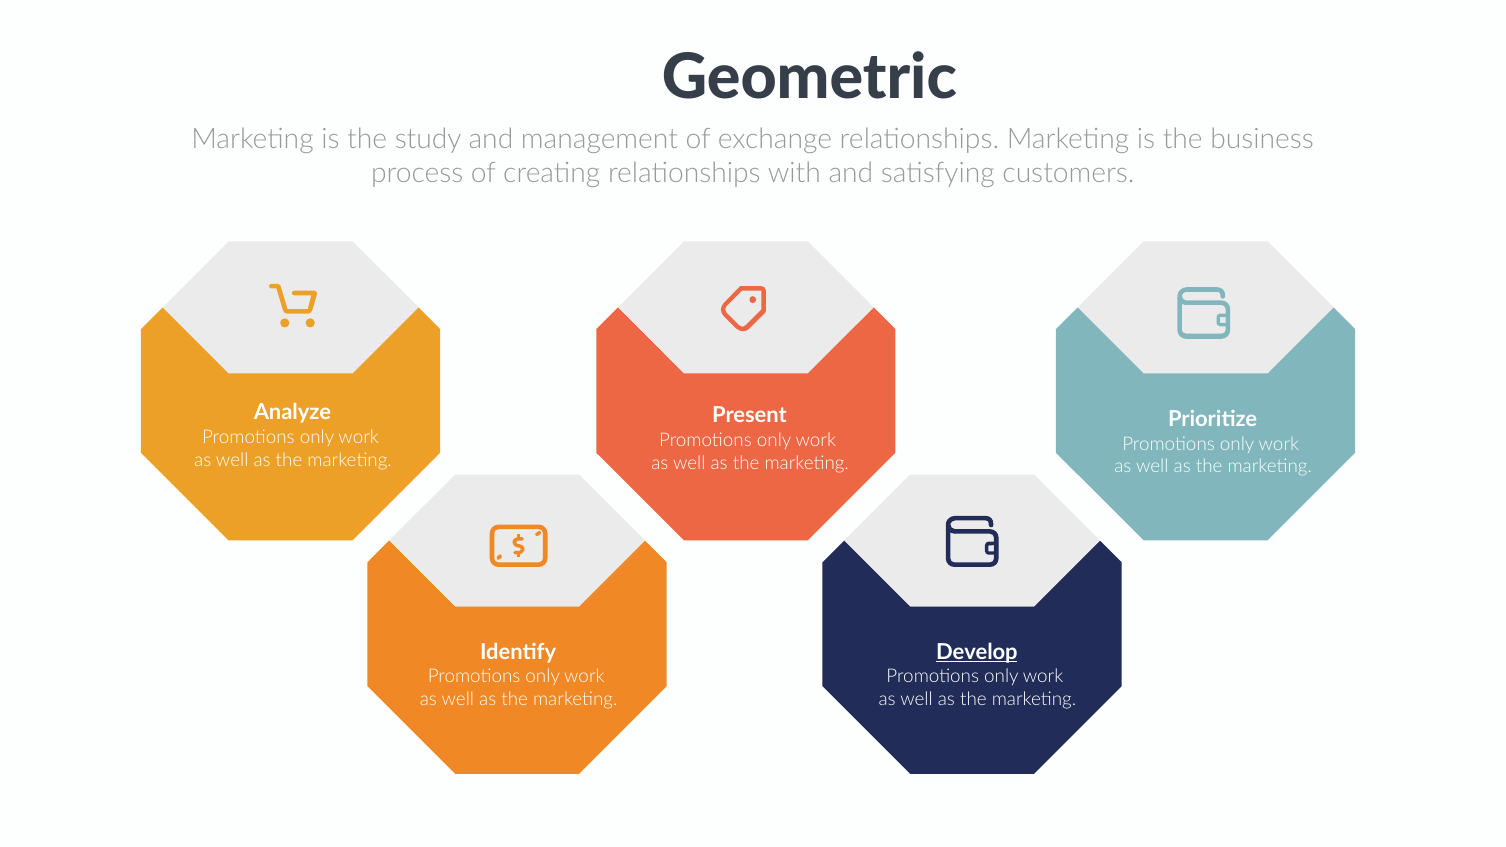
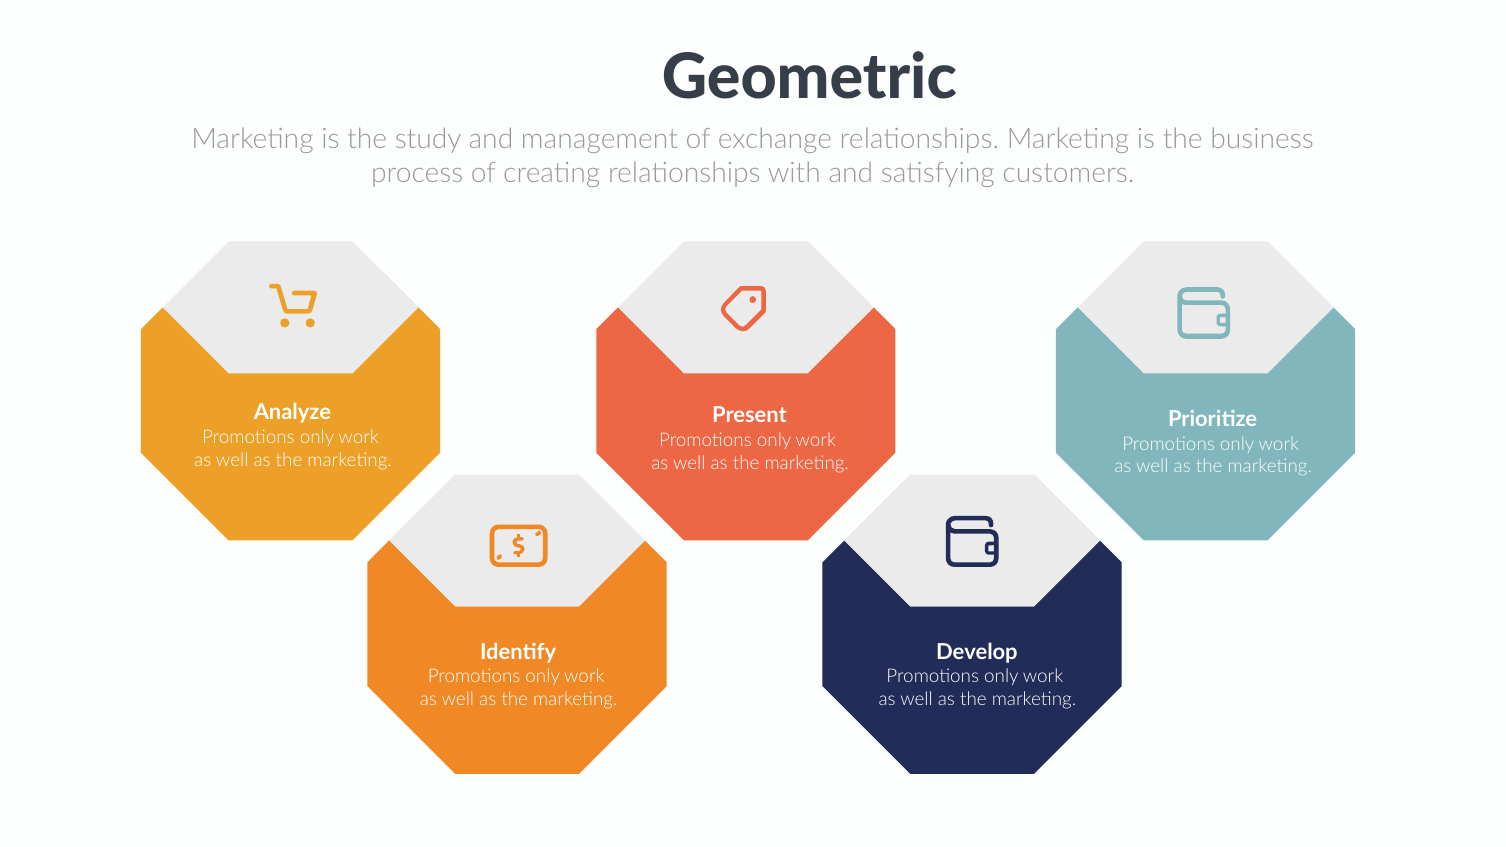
Develop underline: present -> none
